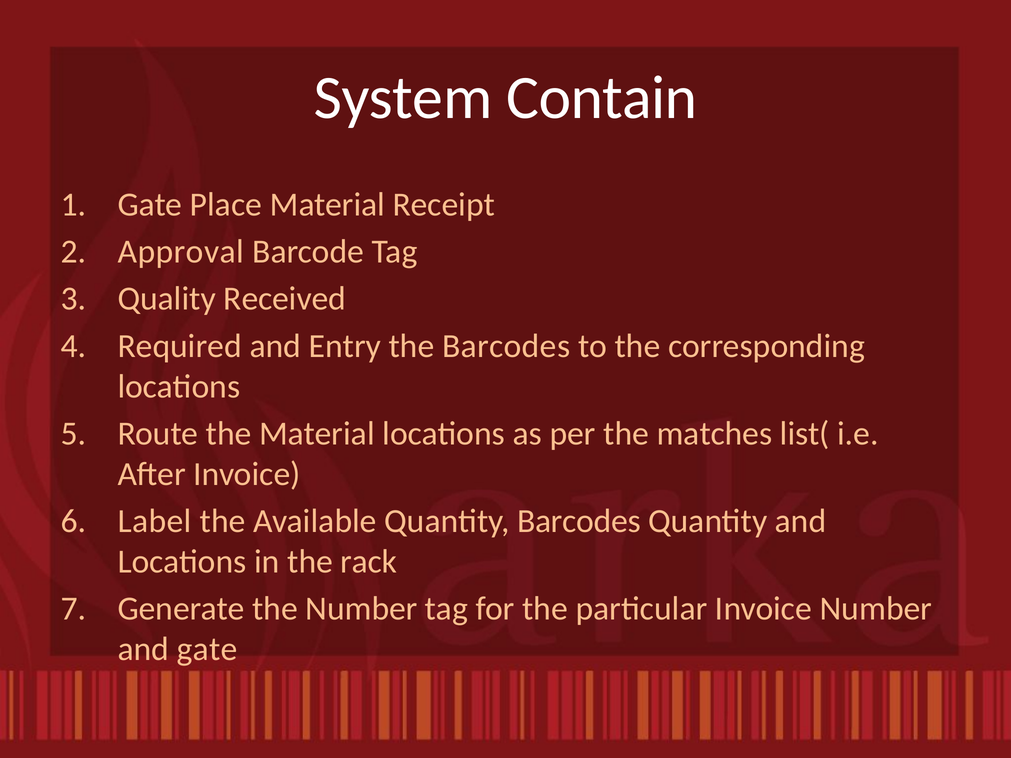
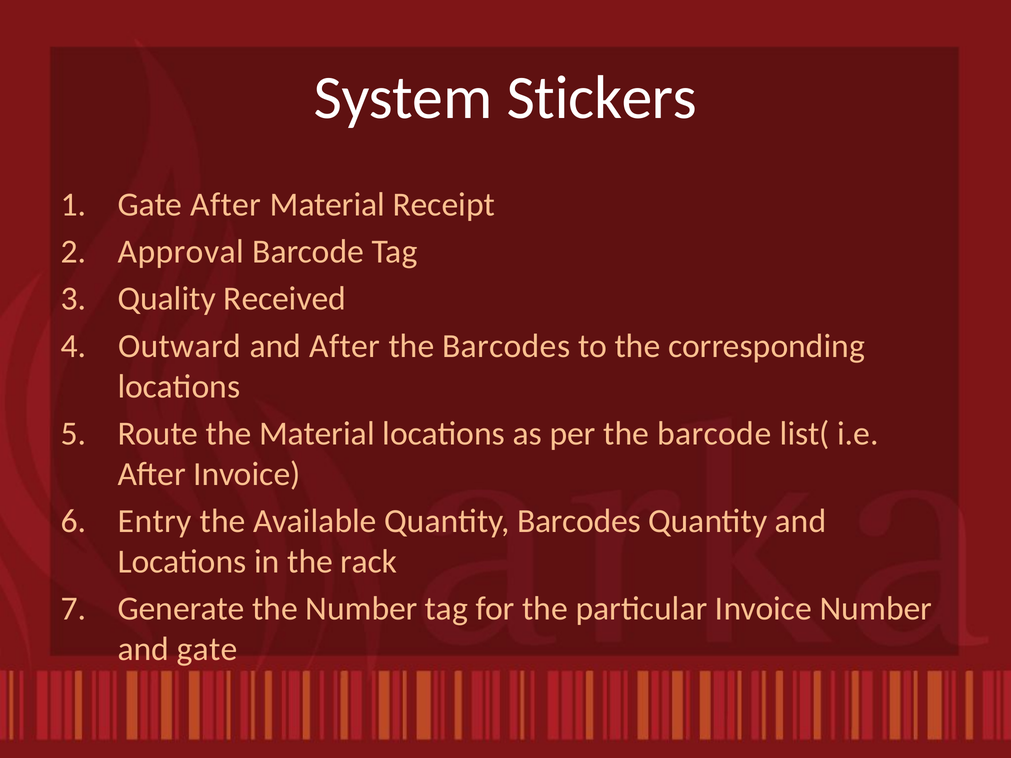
Contain: Contain -> Stickers
Gate Place: Place -> After
Required: Required -> Outward
and Entry: Entry -> After
the matches: matches -> barcode
Label: Label -> Entry
